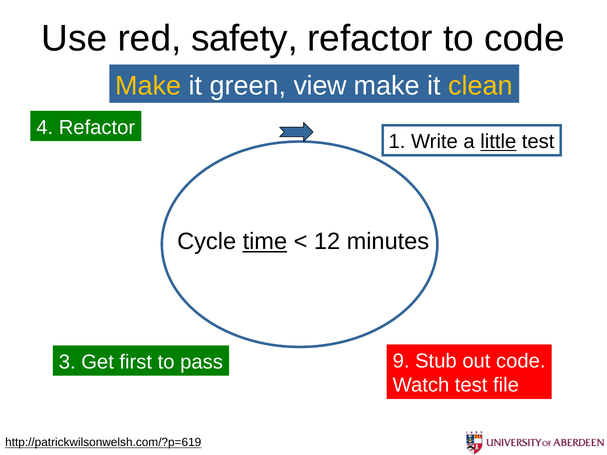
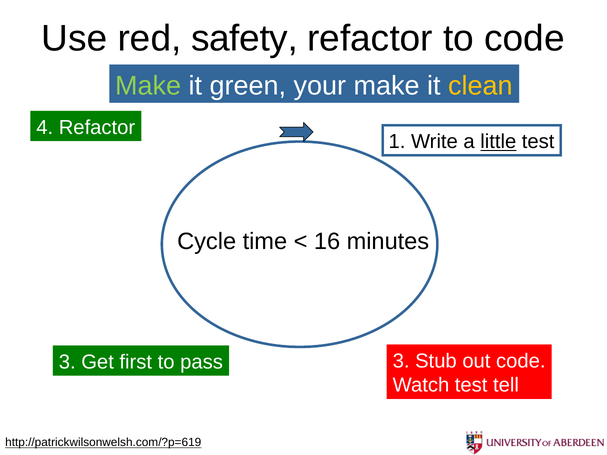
Make at (148, 86) colour: yellow -> light green
view: view -> your
time underline: present -> none
12: 12 -> 16
pass 9: 9 -> 3
file: file -> tell
